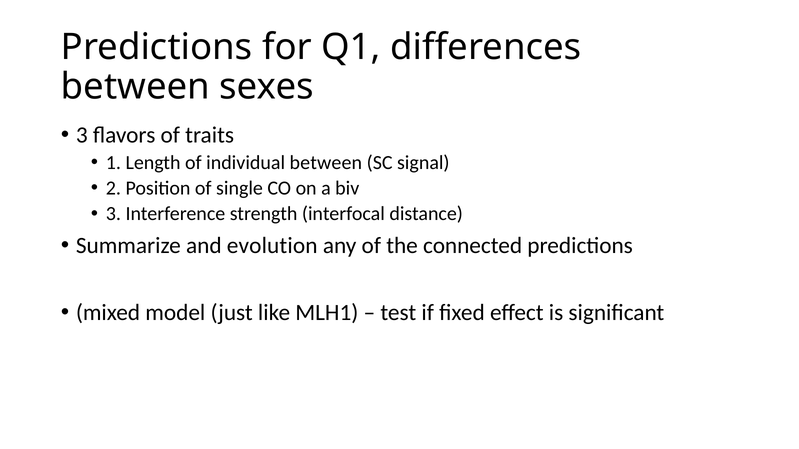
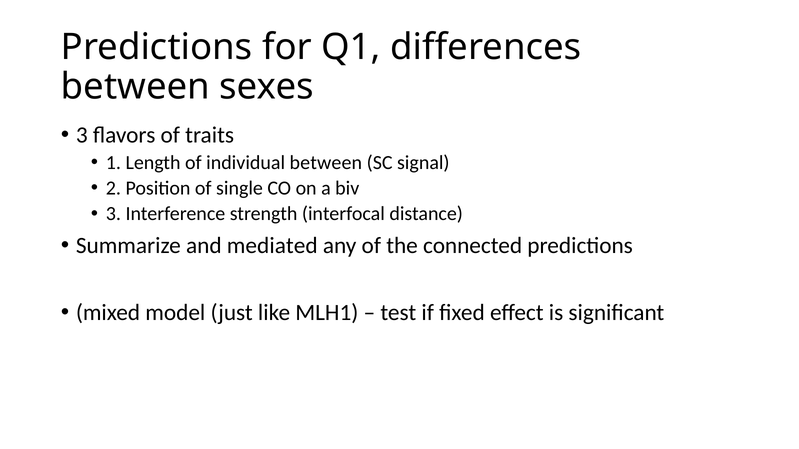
evolution: evolution -> mediated
